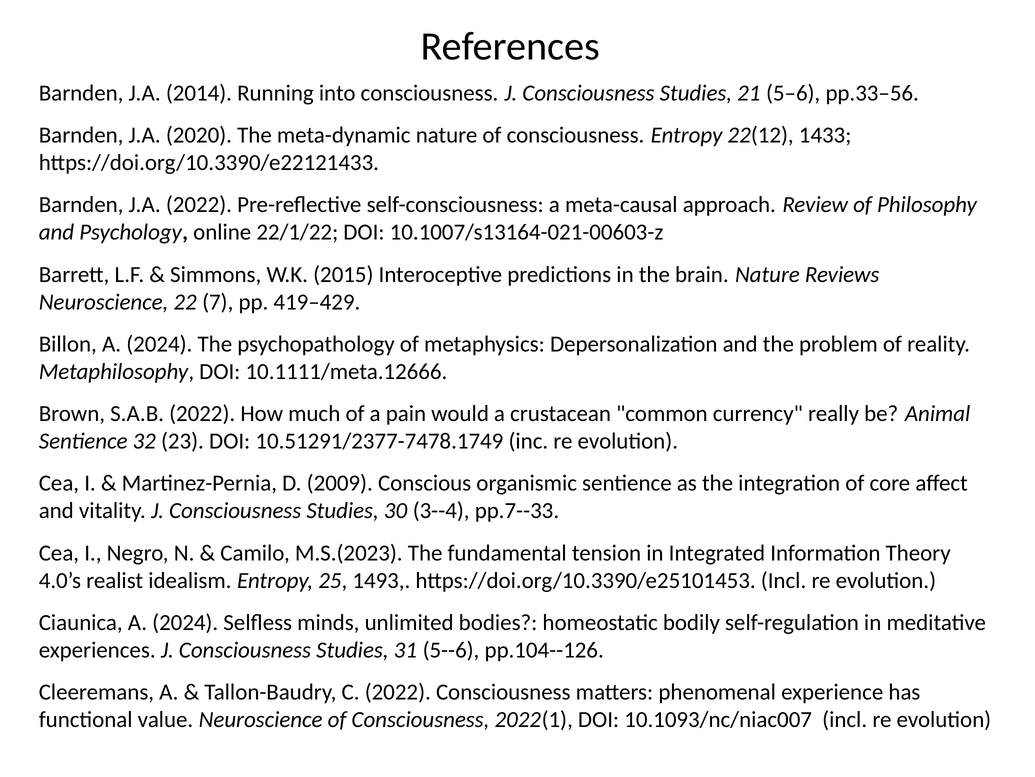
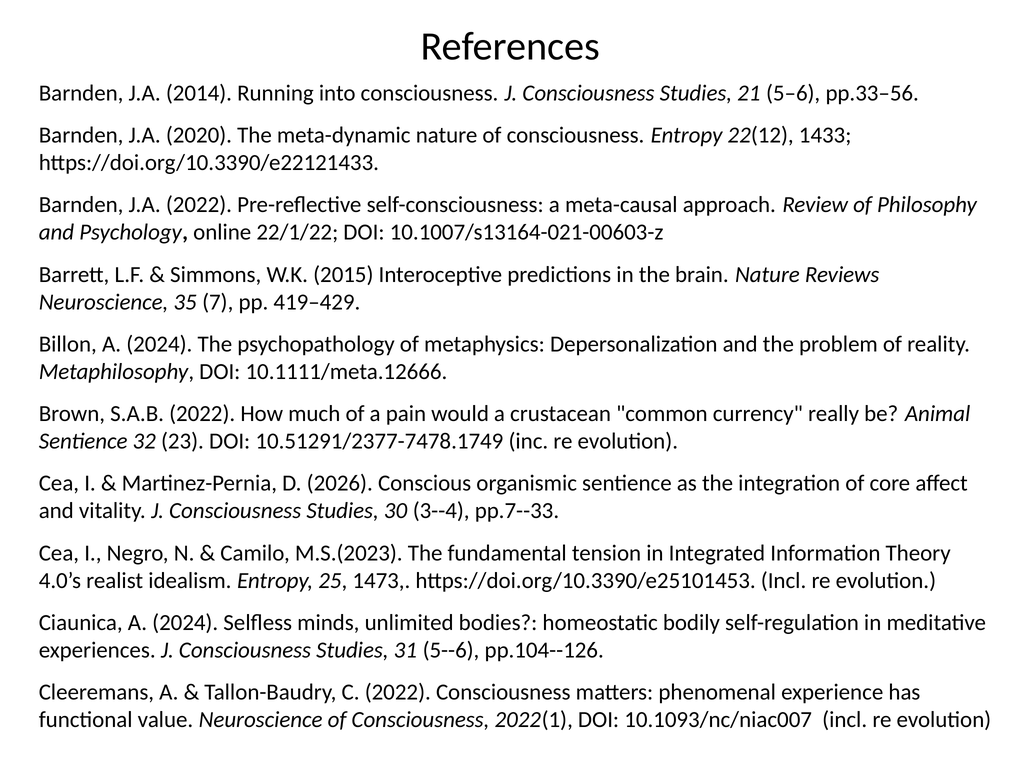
22: 22 -> 35
2009: 2009 -> 2026
1493: 1493 -> 1473
